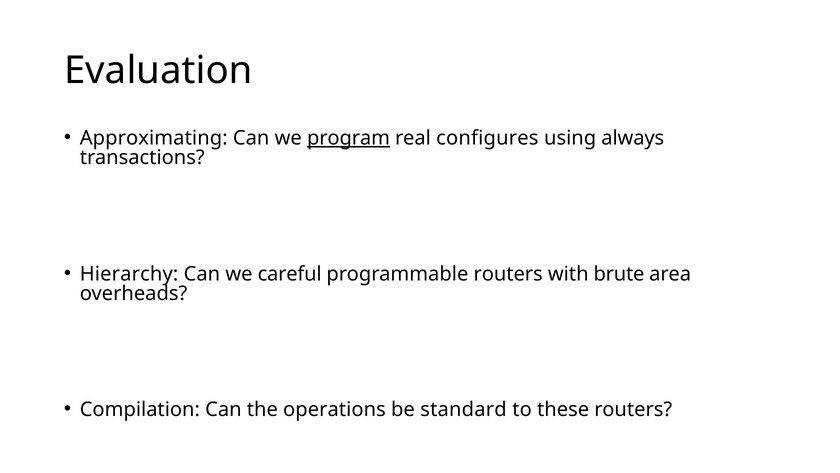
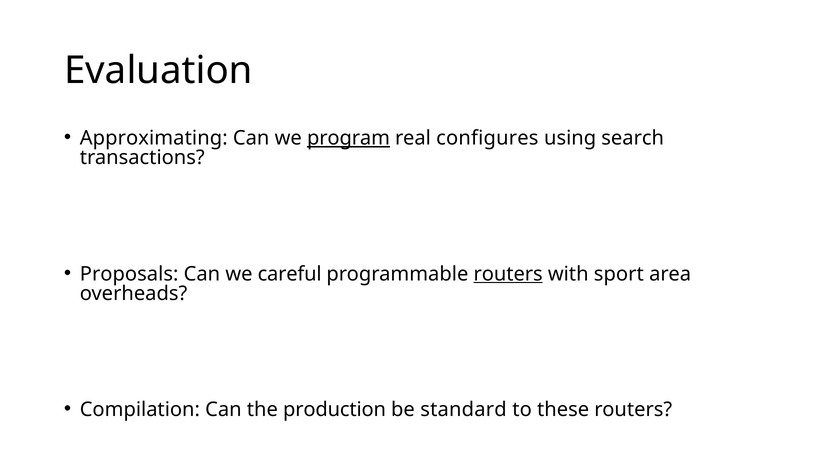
always: always -> search
Hierarchy: Hierarchy -> Proposals
routers at (508, 274) underline: none -> present
brute: brute -> sport
operations: operations -> production
